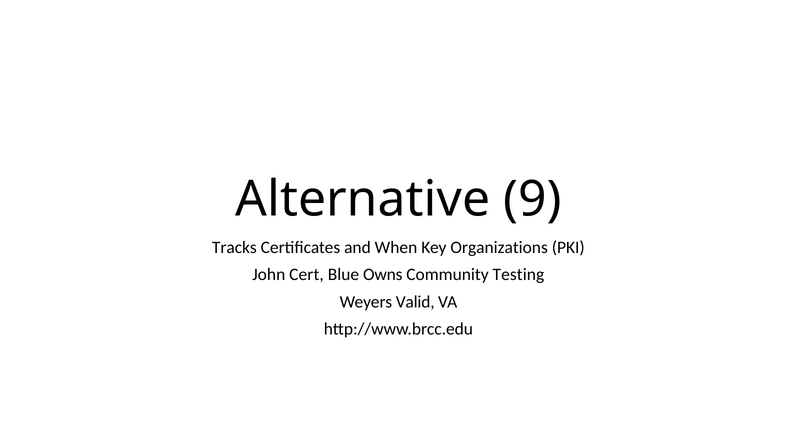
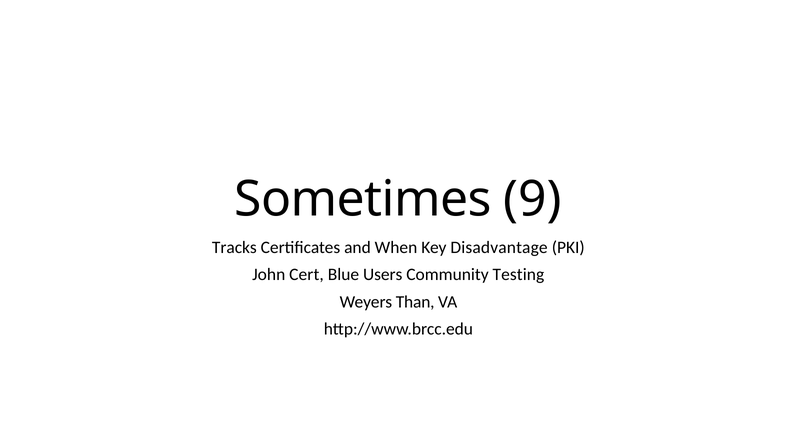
Alternative: Alternative -> Sometimes
Organizations: Organizations -> Disadvantage
Owns: Owns -> Users
Valid: Valid -> Than
